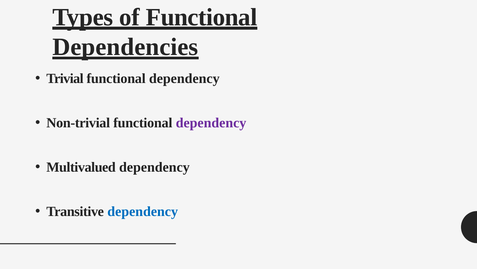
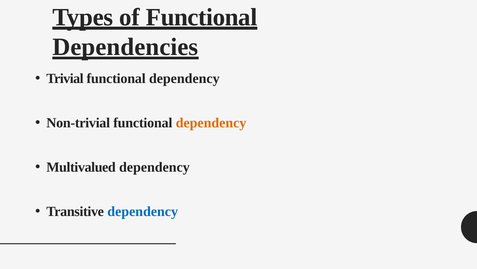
dependency at (211, 123) colour: purple -> orange
